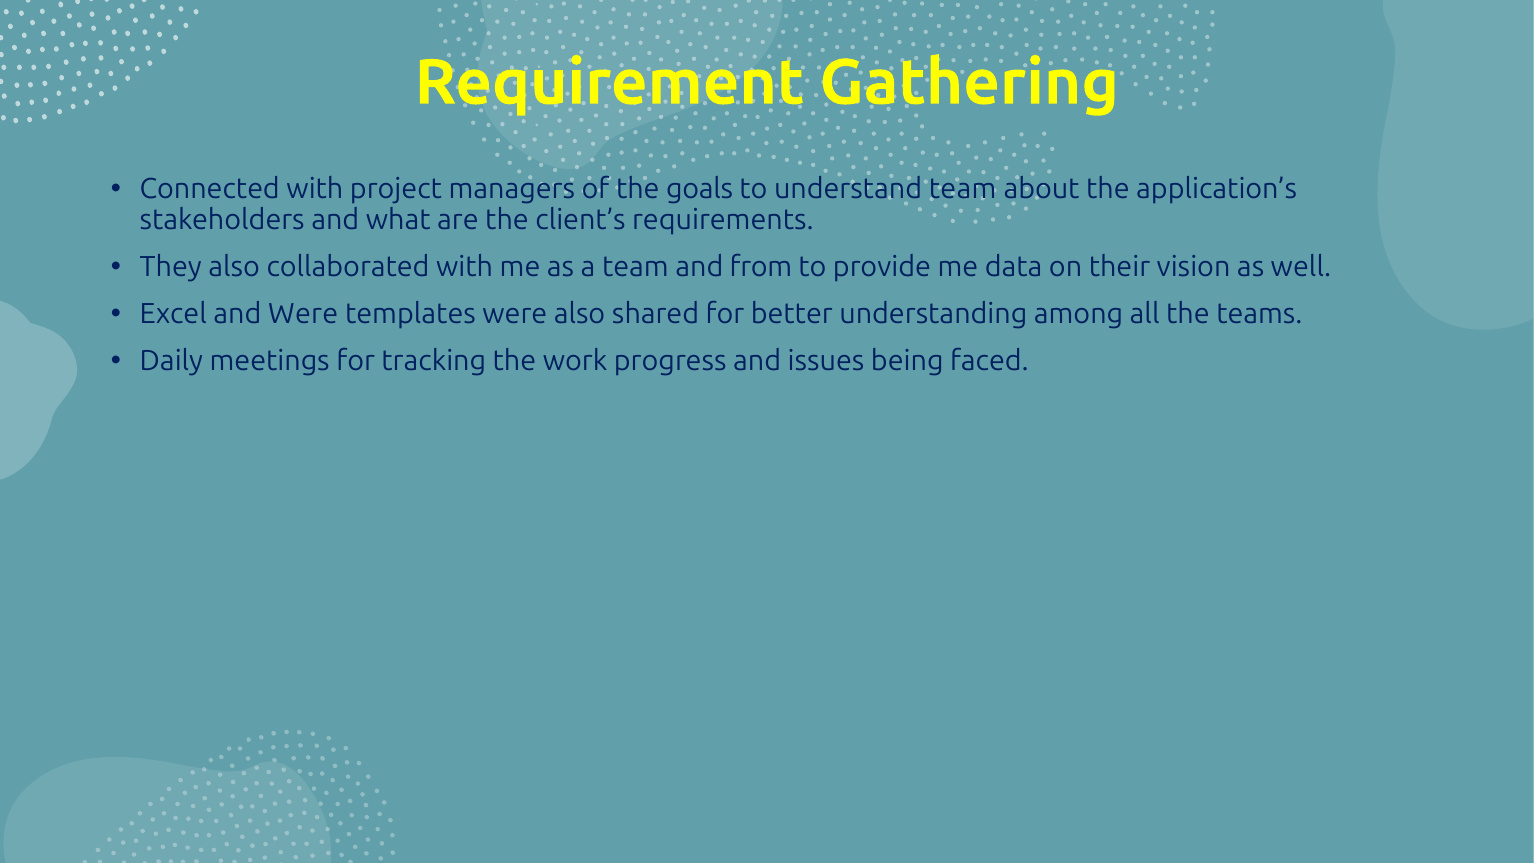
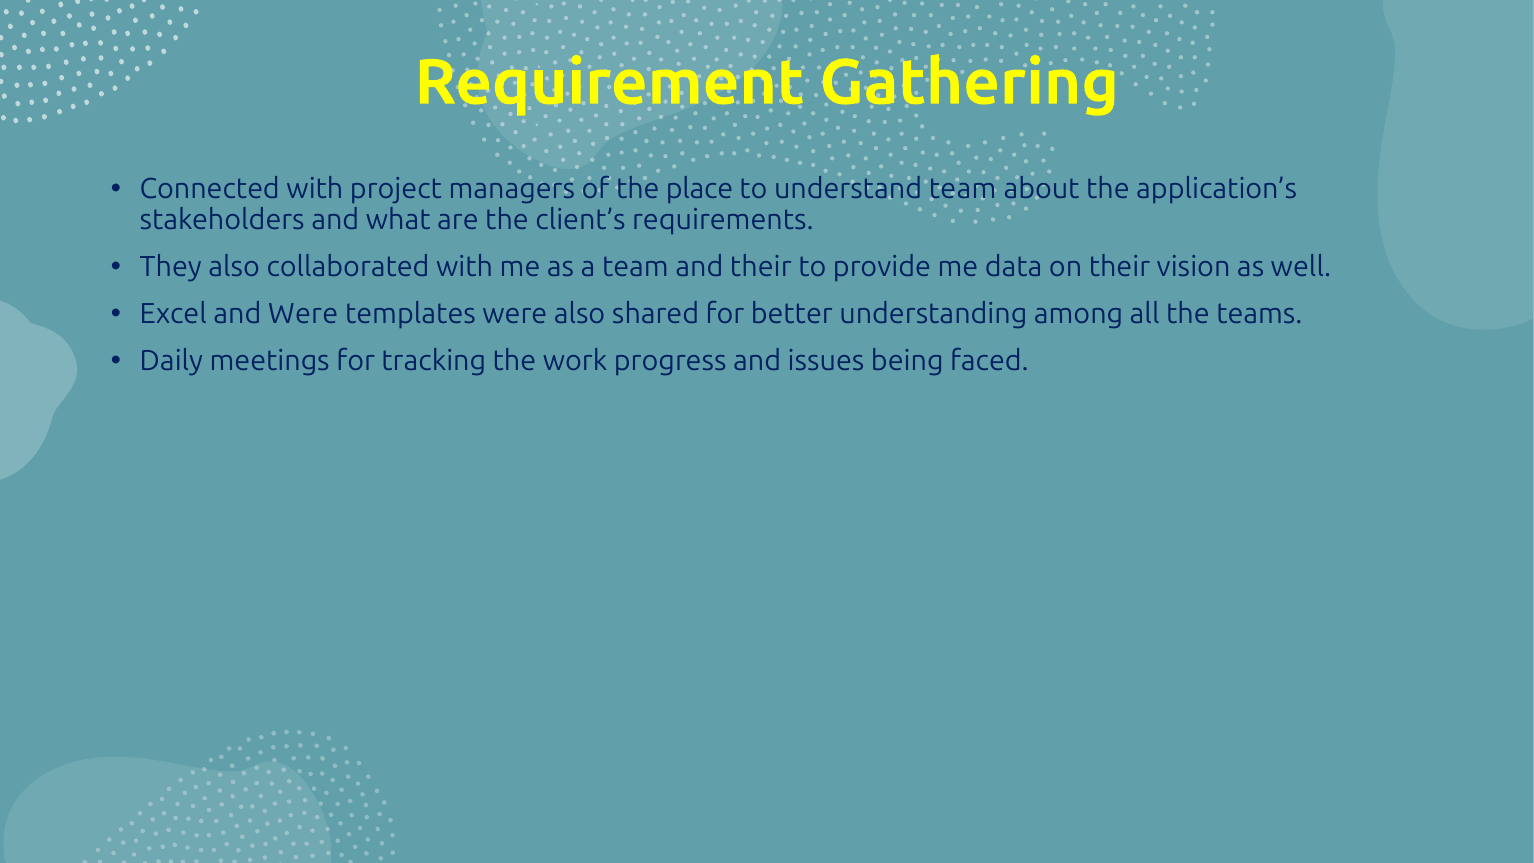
goals: goals -> place
and from: from -> their
